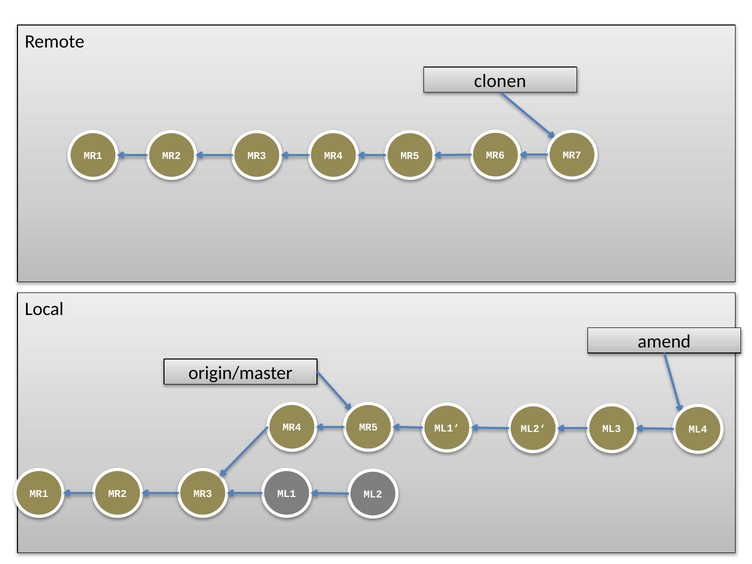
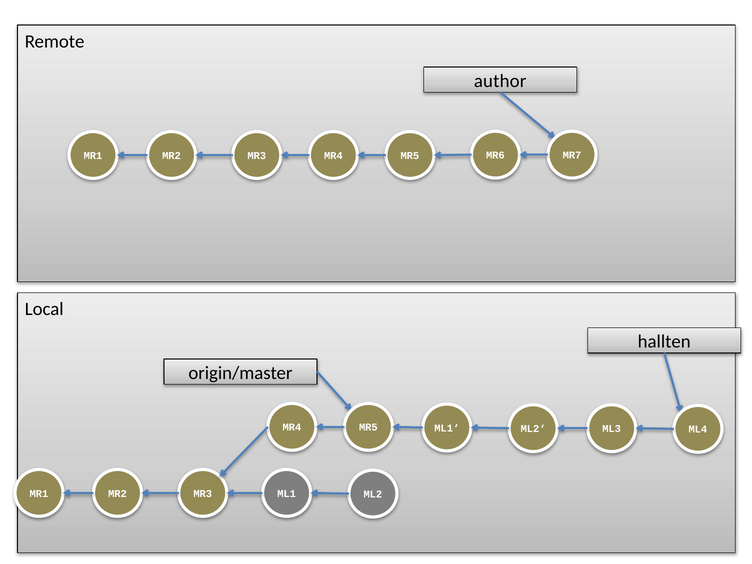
clonen: clonen -> author
amend: amend -> hallten
